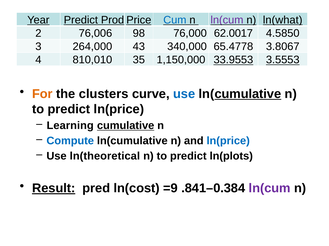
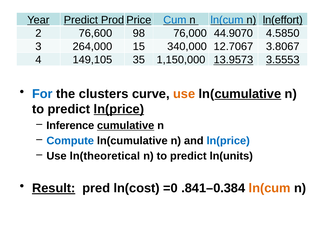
ln(cum at (227, 20) colour: purple -> blue
ln(what: ln(what -> ln(effort
76,006: 76,006 -> 76,600
62.0017: 62.0017 -> 44.9070
43: 43 -> 15
65.4778: 65.4778 -> 12.7067
810,010: 810,010 -> 149,105
33.9553: 33.9553 -> 13.9573
For colour: orange -> blue
use at (184, 94) colour: blue -> orange
ln(price at (119, 110) underline: none -> present
Learning: Learning -> Inference
ln(plots: ln(plots -> ln(units
=9: =9 -> =0
ln(cum at (270, 189) colour: purple -> orange
